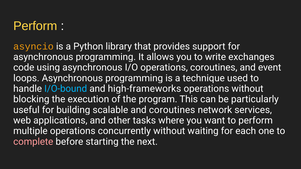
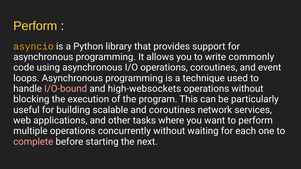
exchanges: exchanges -> commonly
I/O-bound colour: light blue -> pink
high-frameworks: high-frameworks -> high-websockets
